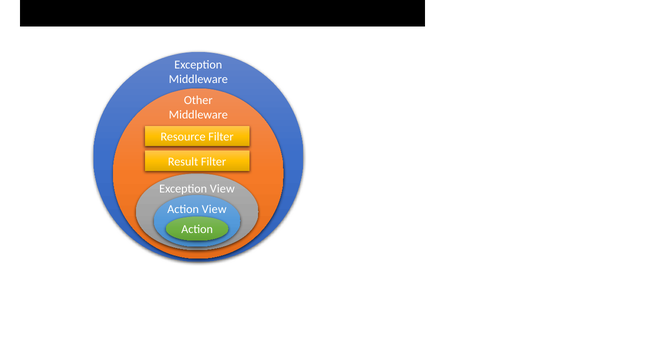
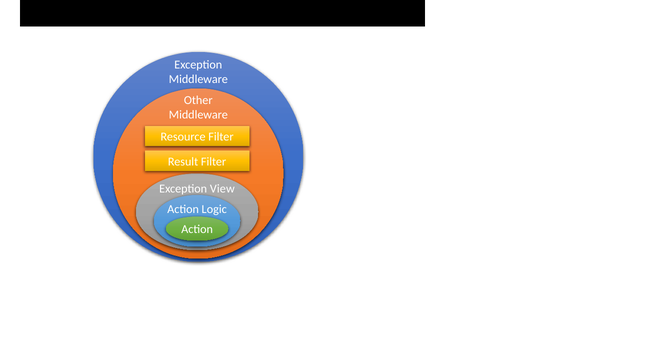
Action View: View -> Logic
